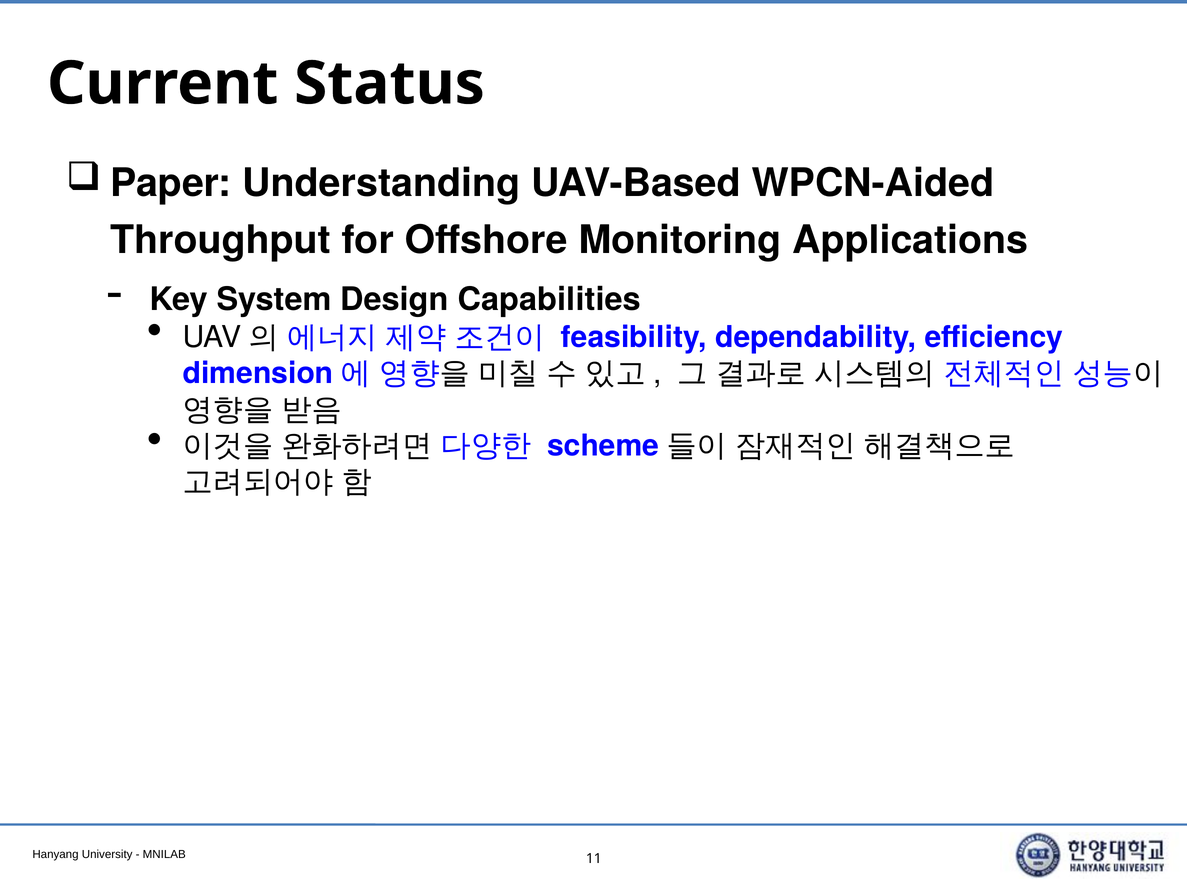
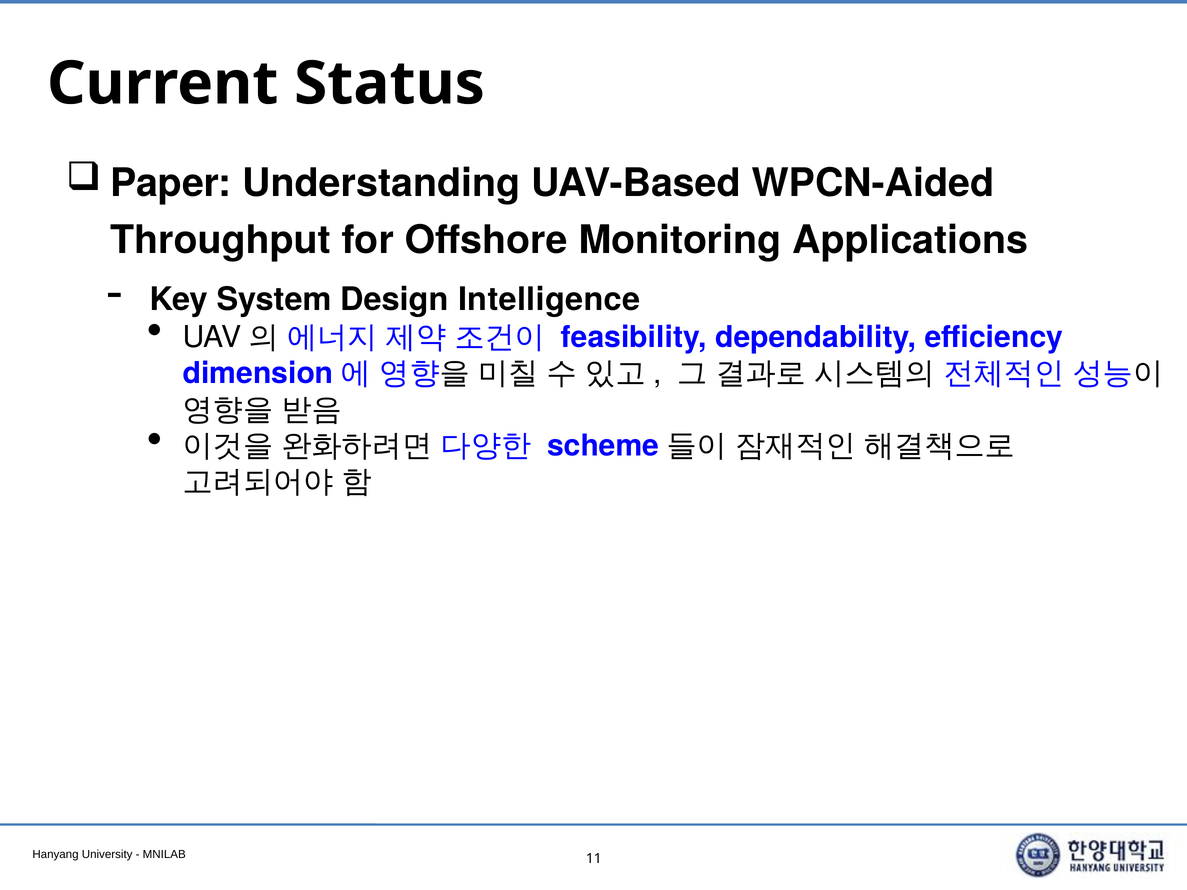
Capabilities: Capabilities -> Intelligence
